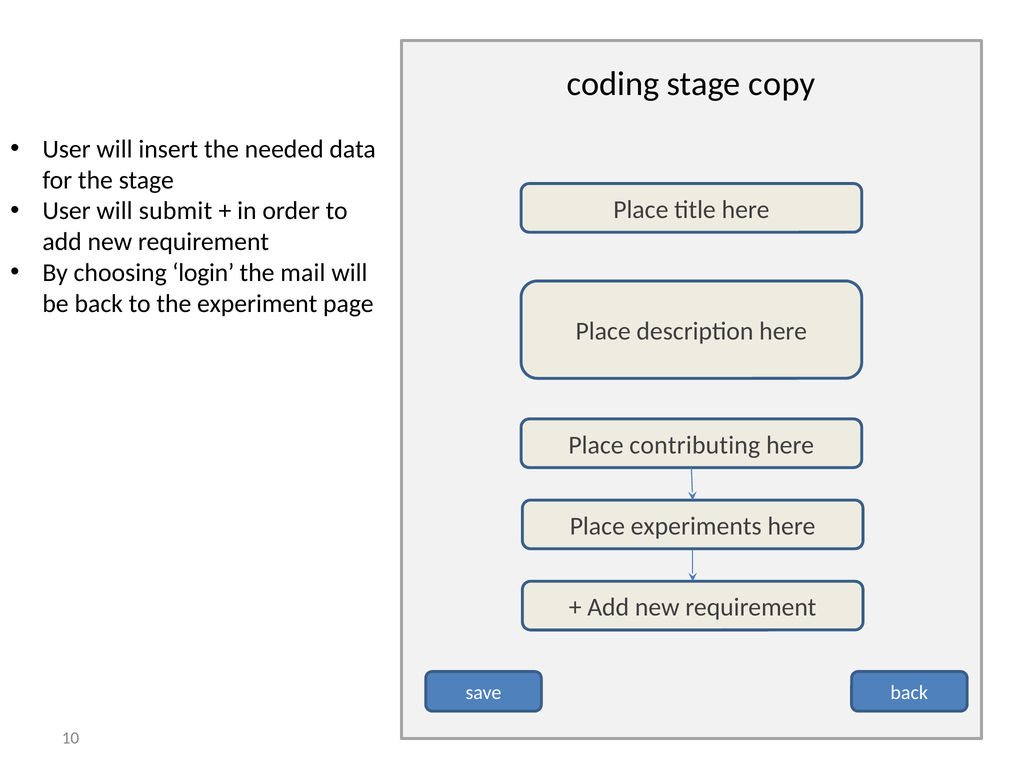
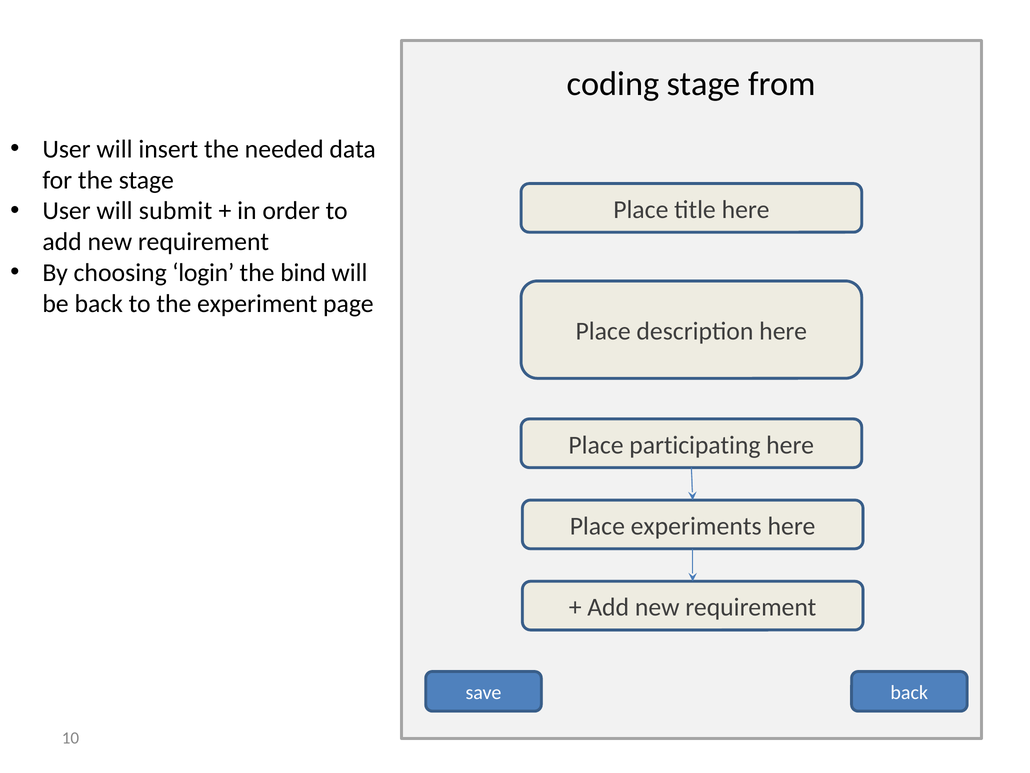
copy: copy -> from
mail: mail -> bind
contributing: contributing -> participating
